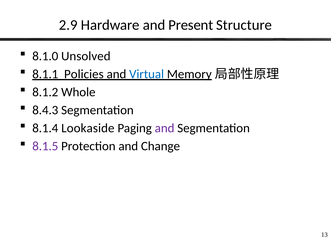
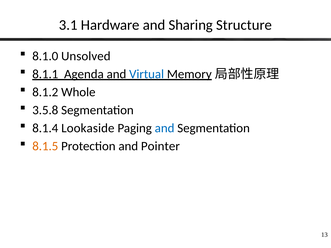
2.9: 2.9 -> 3.1
Present: Present -> Sharing
Policies: Policies -> Agenda
8.4.3: 8.4.3 -> 3.5.8
and at (165, 128) colour: purple -> blue
8.1.5 colour: purple -> orange
Change: Change -> Pointer
